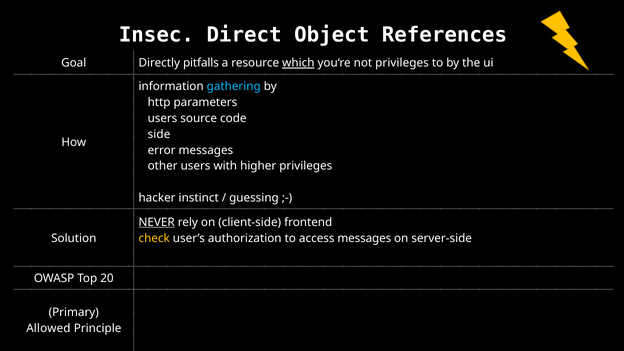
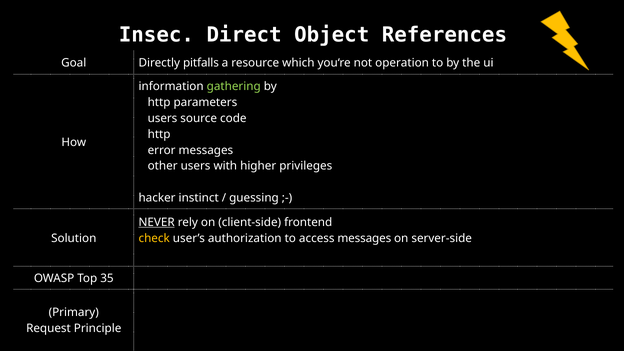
which underline: present -> none
not privileges: privileges -> operation
gathering colour: light blue -> light green
side at (159, 134): side -> http
20: 20 -> 35
Allowed: Allowed -> Request
